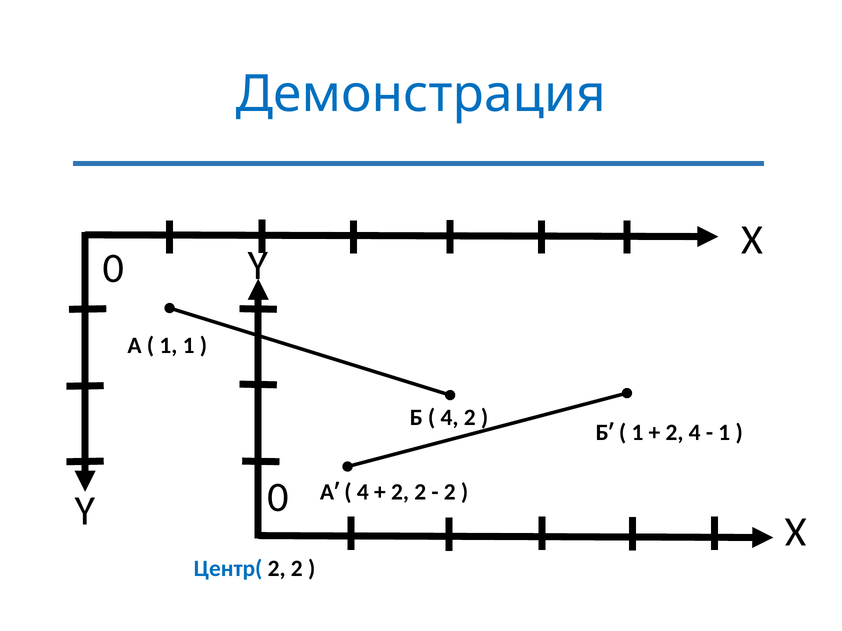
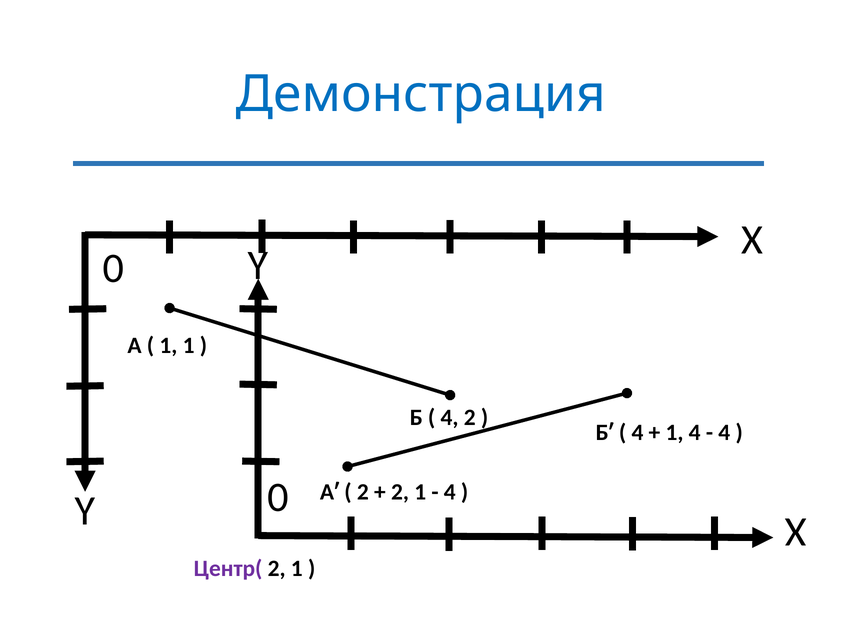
1 at (637, 433): 1 -> 4
2 at (674, 433): 2 -> 1
1 at (724, 433): 1 -> 4
4 at (363, 492): 4 -> 2
2 at (420, 492): 2 -> 1
2 at (450, 492): 2 -> 4
Центр( colour: blue -> purple
2 at (297, 569): 2 -> 1
